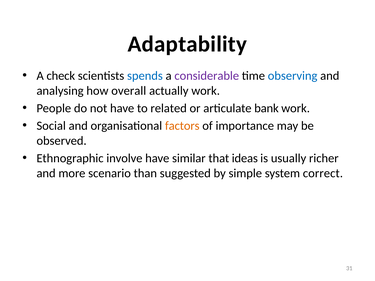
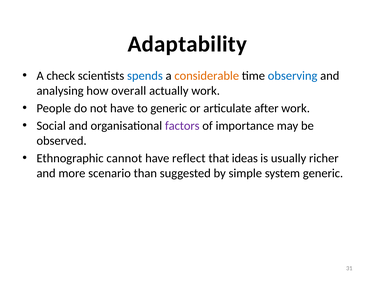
considerable colour: purple -> orange
to related: related -> generic
bank: bank -> after
factors colour: orange -> purple
involve: involve -> cannot
similar: similar -> reflect
system correct: correct -> generic
